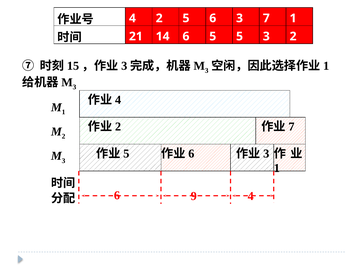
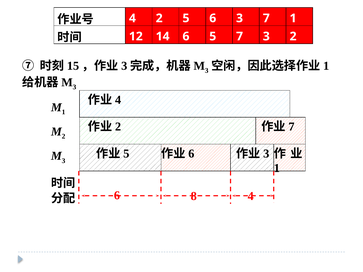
21: 21 -> 12
5 5: 5 -> 7
9: 9 -> 8
